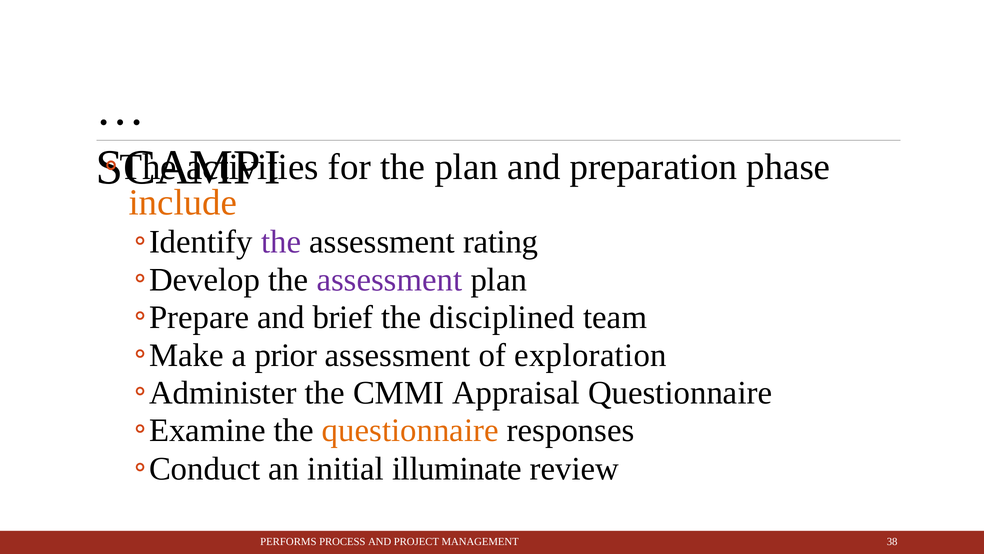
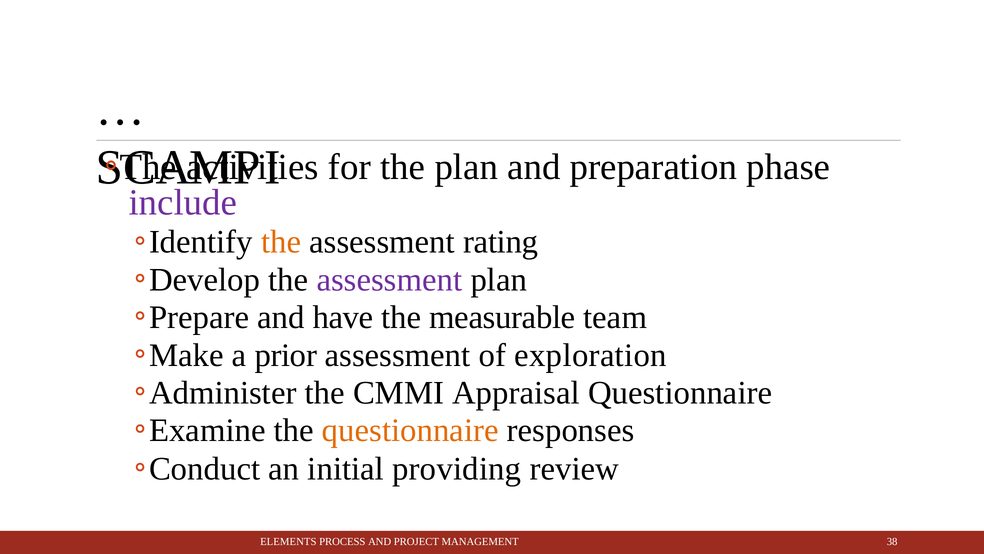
include colour: orange -> purple
the at (281, 242) colour: purple -> orange
brief: brief -> have
disciplined: disciplined -> measurable
illuminate: illuminate -> providing
PERFORMS: PERFORMS -> ELEMENTS
